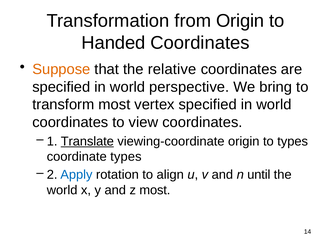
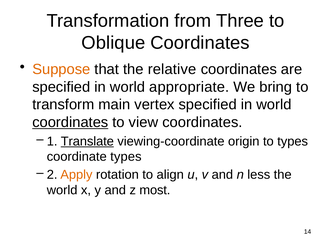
from Origin: Origin -> Three
Handed: Handed -> Oblique
perspective: perspective -> appropriate
transform most: most -> main
coordinates at (70, 122) underline: none -> present
Apply colour: blue -> orange
until: until -> less
